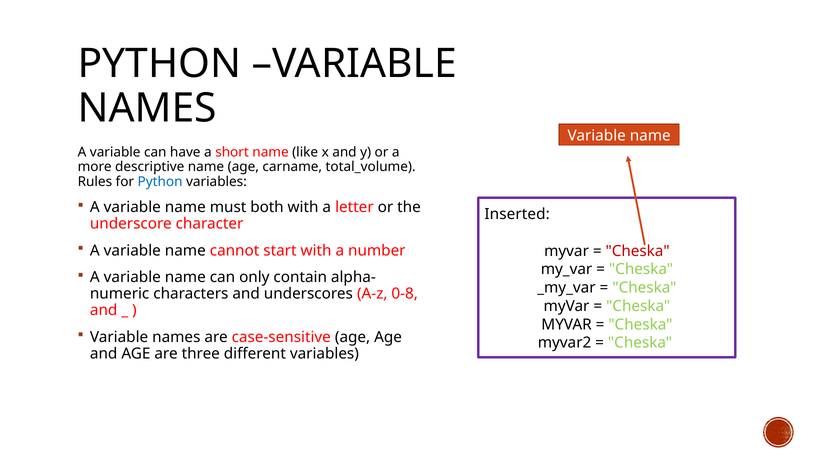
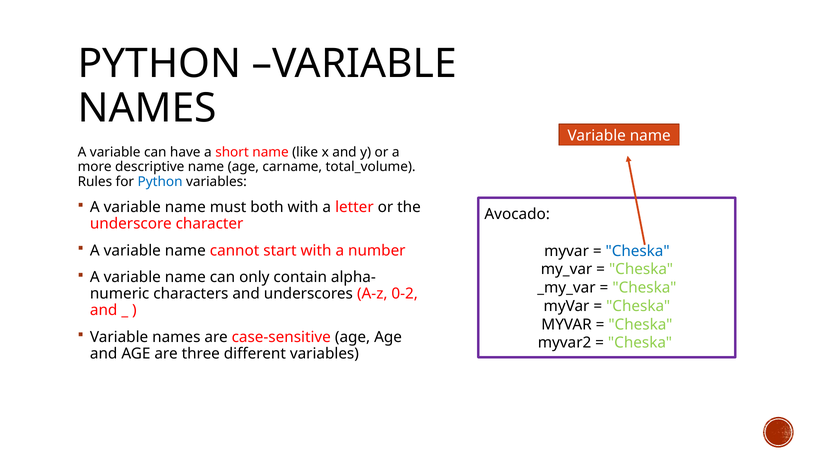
Inserted: Inserted -> Avocado
Cheska at (638, 251) colour: red -> blue
0-8: 0-8 -> 0-2
